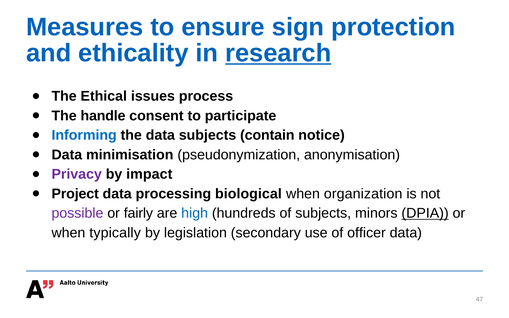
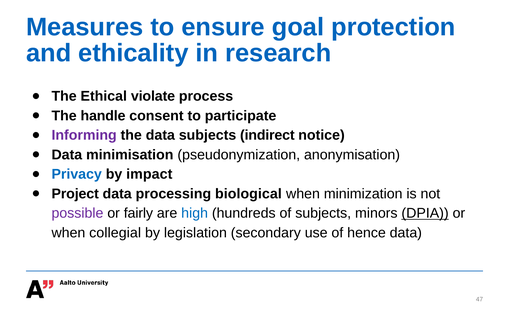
sign: sign -> goal
research underline: present -> none
issues: issues -> violate
Informing colour: blue -> purple
contain: contain -> indirect
Privacy colour: purple -> blue
organization: organization -> minimization
typically: typically -> collegial
officer: officer -> hence
